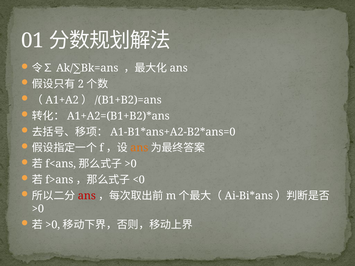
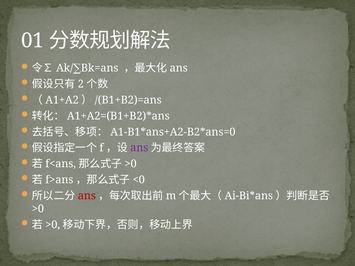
ans at (139, 148) colour: orange -> purple
